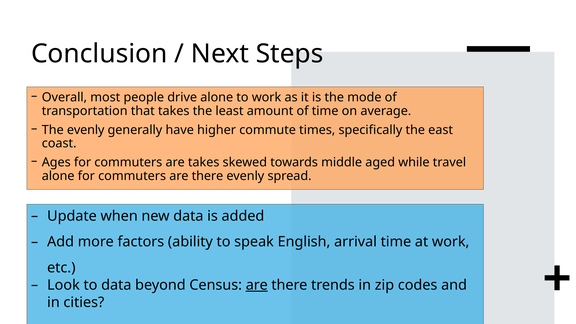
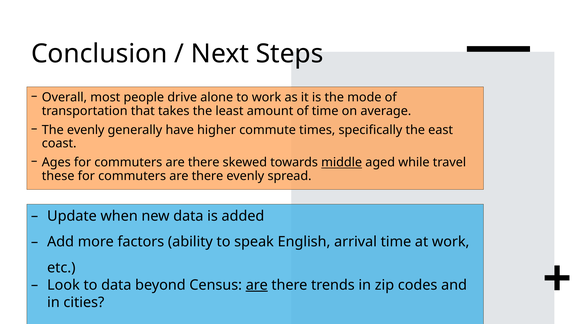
takes at (204, 162): takes -> there
middle underline: none -> present
alone at (58, 176): alone -> these
